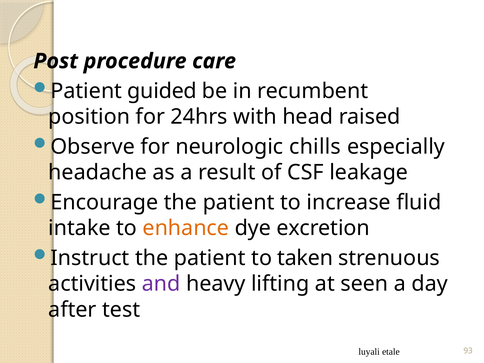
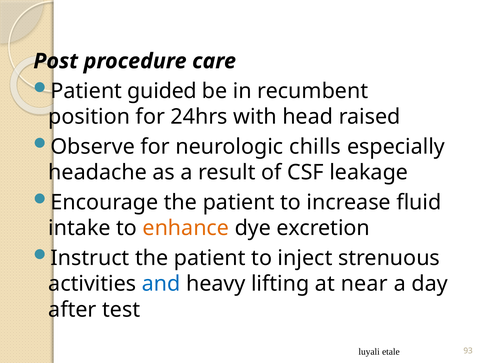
taken: taken -> inject
and colour: purple -> blue
seen: seen -> near
